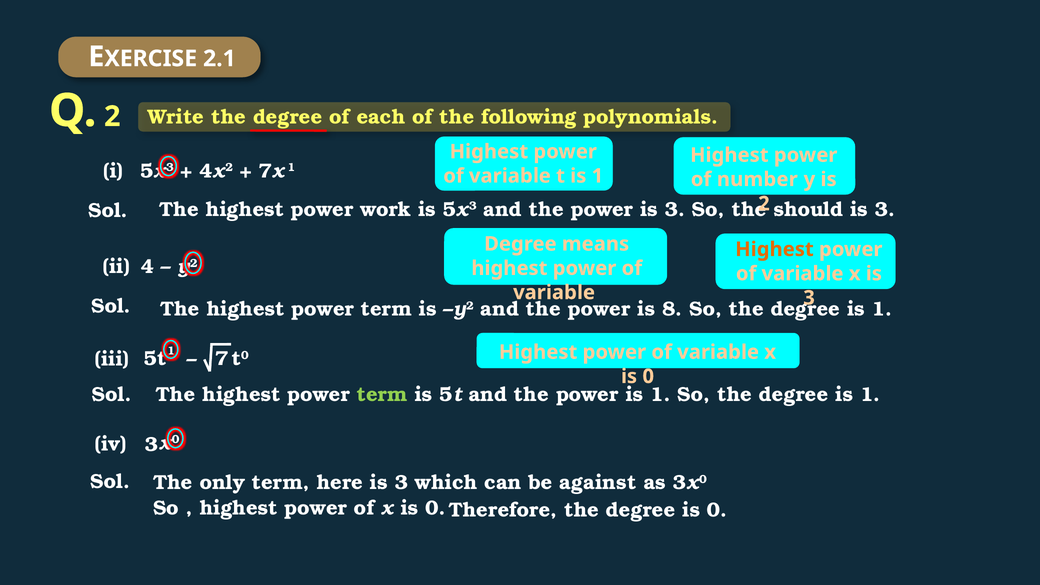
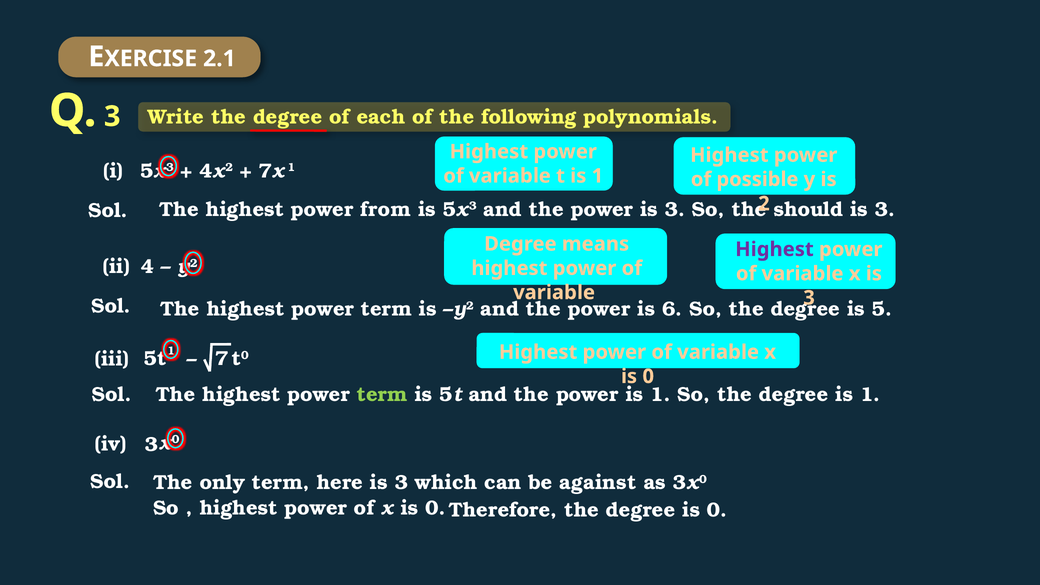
Q 2: 2 -> 3
number: number -> possible
work: work -> from
Highest at (774, 249) colour: orange -> purple
8: 8 -> 6
1 at (882, 309): 1 -> 5
